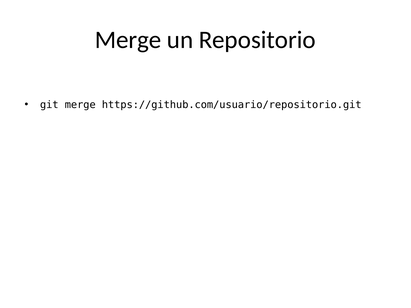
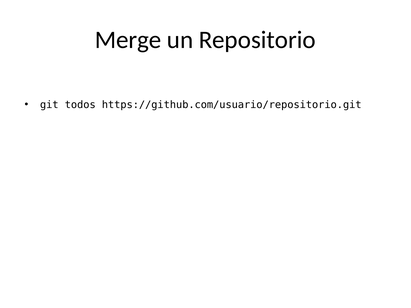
git merge: merge -> todos
